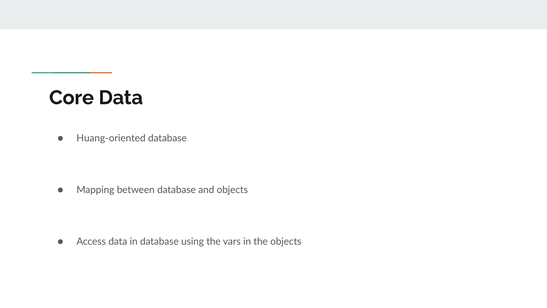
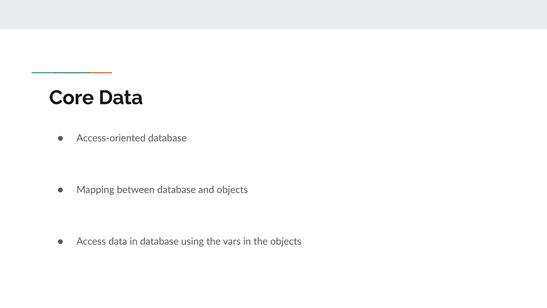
Huang-oriented: Huang-oriented -> Access-oriented
